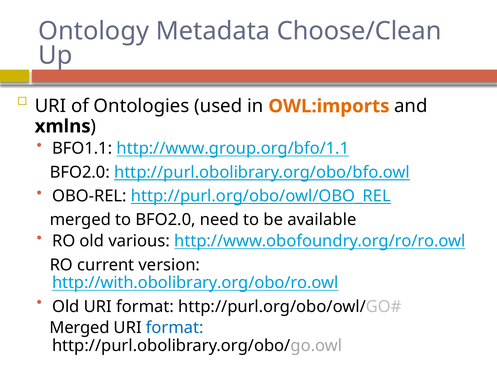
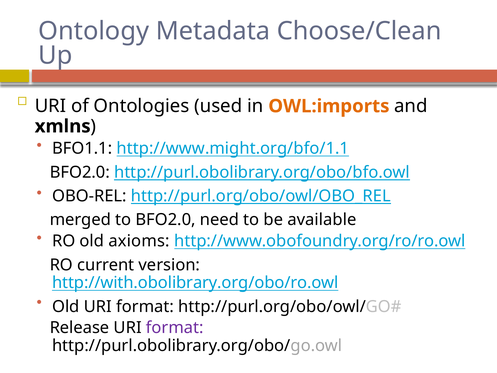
http://www.group.org/bfo/1.1: http://www.group.org/bfo/1.1 -> http://www.might.org/bfo/1.1
various: various -> axioms
Merged at (80, 328): Merged -> Release
format at (175, 328) colour: blue -> purple
